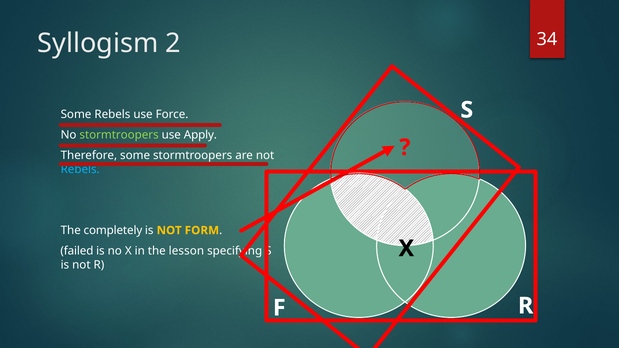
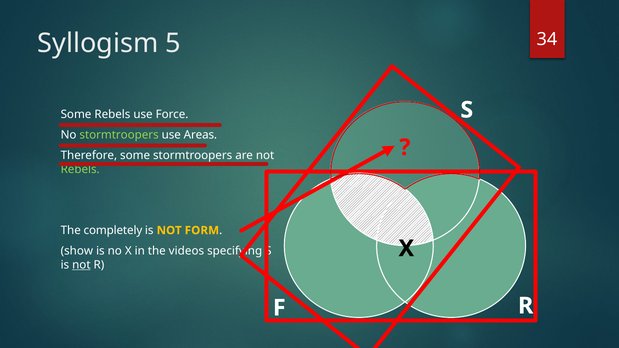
2: 2 -> 5
Apply: Apply -> Areas
Rebels at (80, 169) colour: light blue -> light green
failed: failed -> show
lesson: lesson -> videos
not at (81, 265) underline: none -> present
